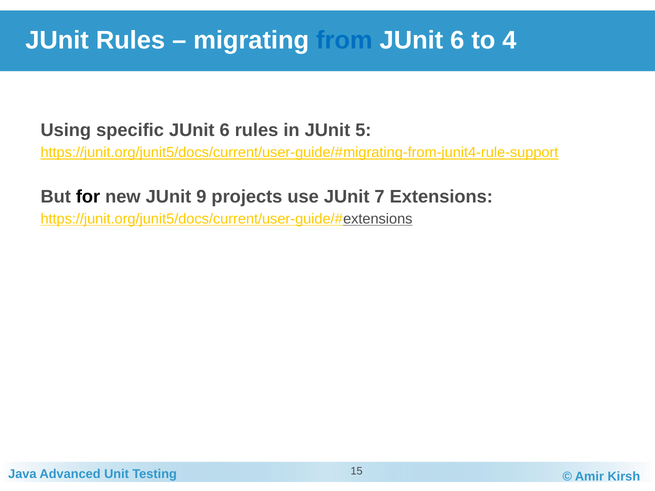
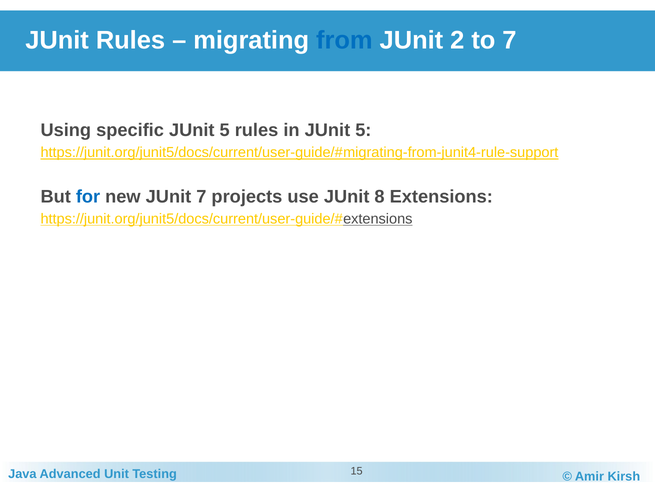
6 at (457, 40): 6 -> 2
to 4: 4 -> 7
specific JUnit 6: 6 -> 5
for colour: black -> blue
JUnit 9: 9 -> 7
7: 7 -> 8
